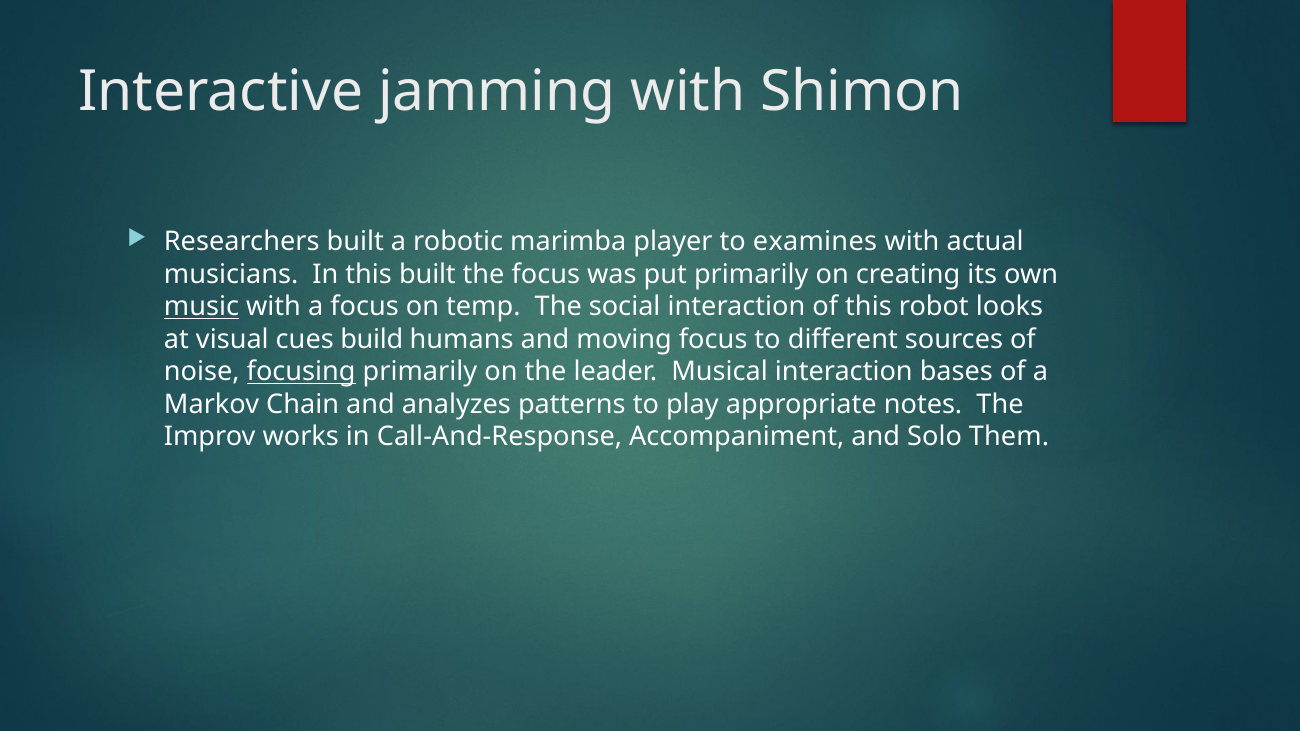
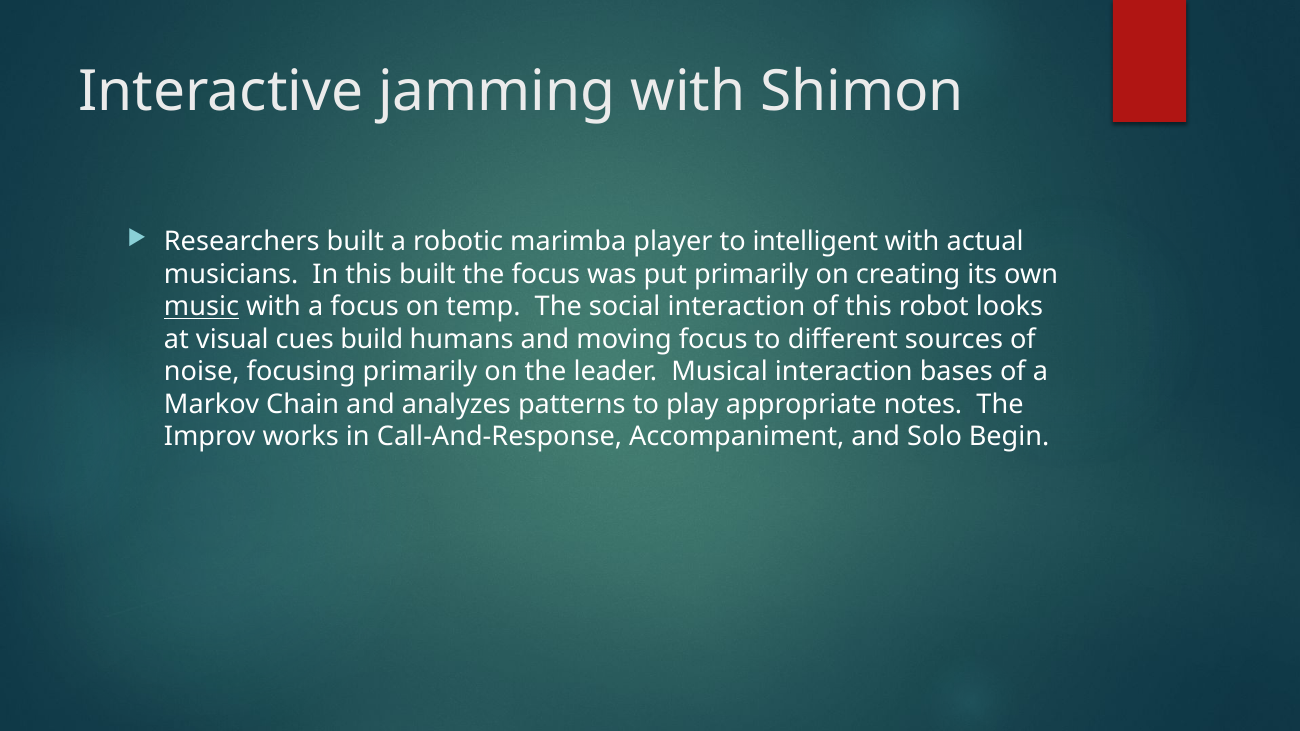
examines: examines -> intelligent
focusing underline: present -> none
Them: Them -> Begin
